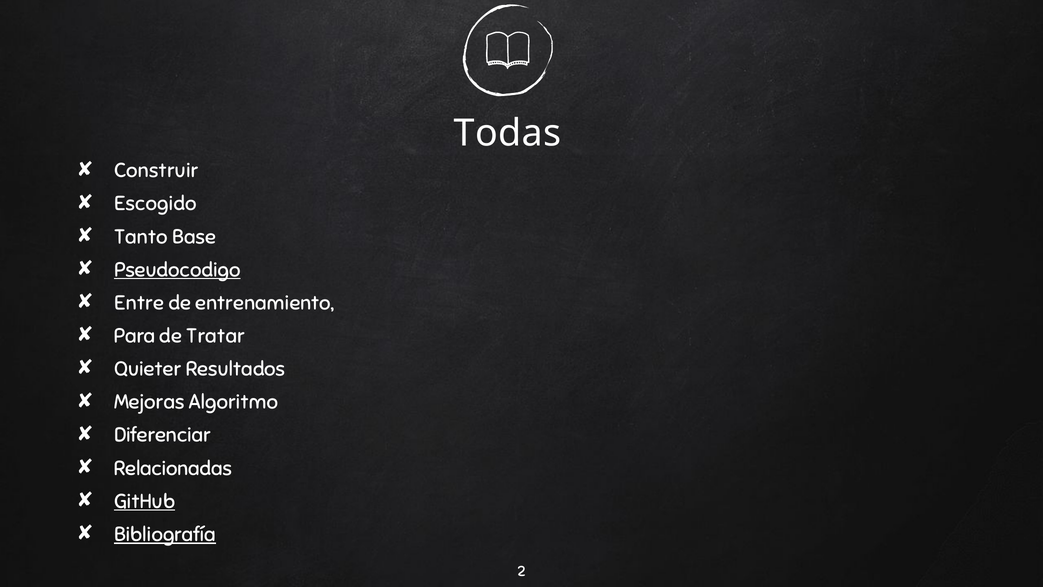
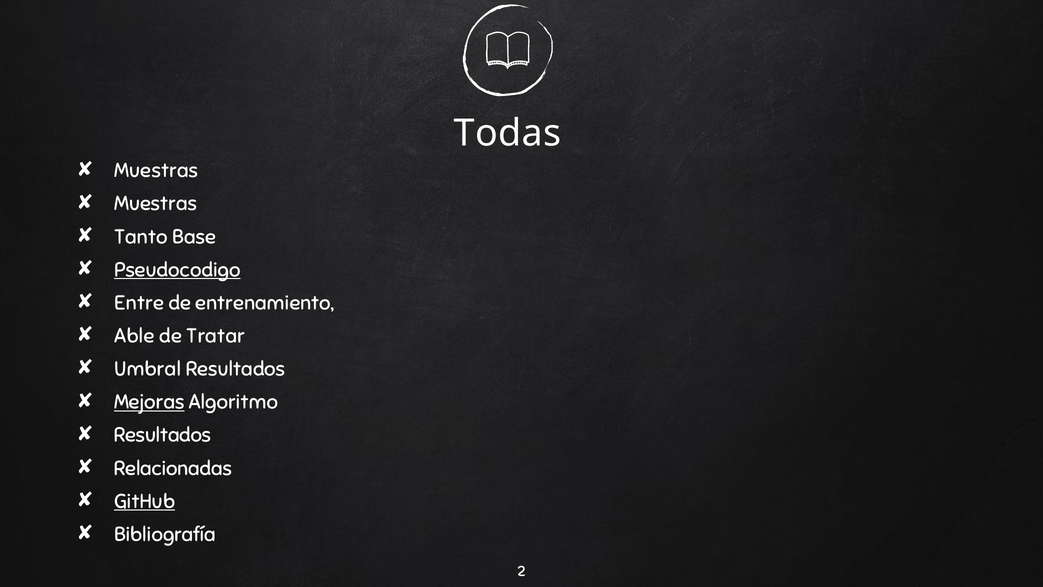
Construir at (156, 171): Construir -> Muestras
Escogido at (155, 204): Escogido -> Muestras
Para: Para -> Able
Quieter: Quieter -> Umbral
Mejoras underline: none -> present
Diferenciar at (162, 435): Diferenciar -> Resultados
Bibliografía underline: present -> none
